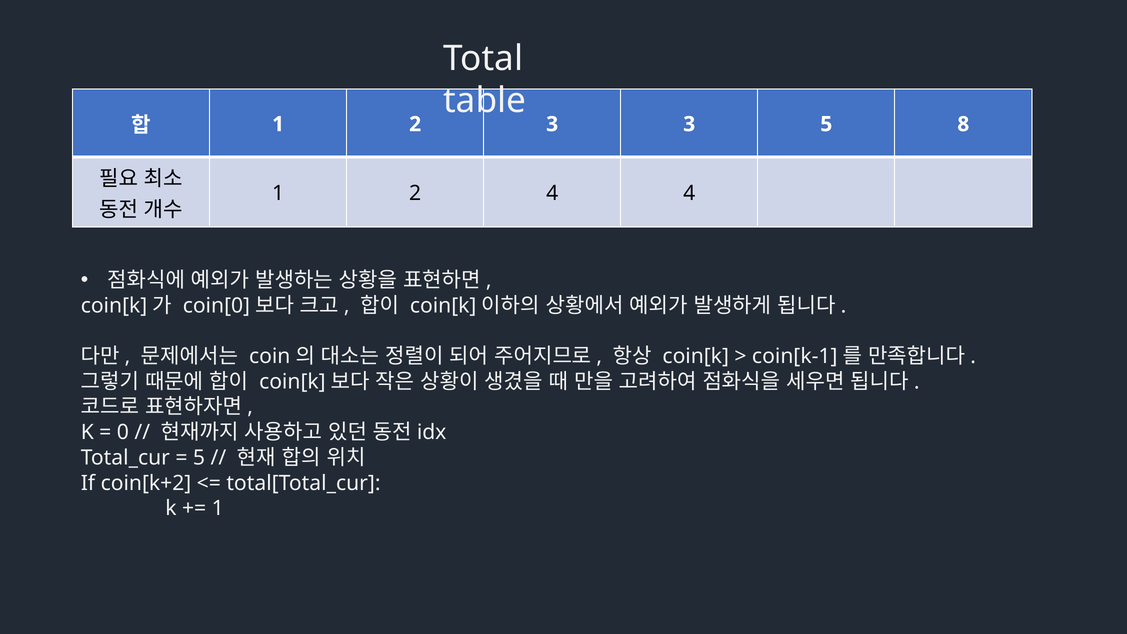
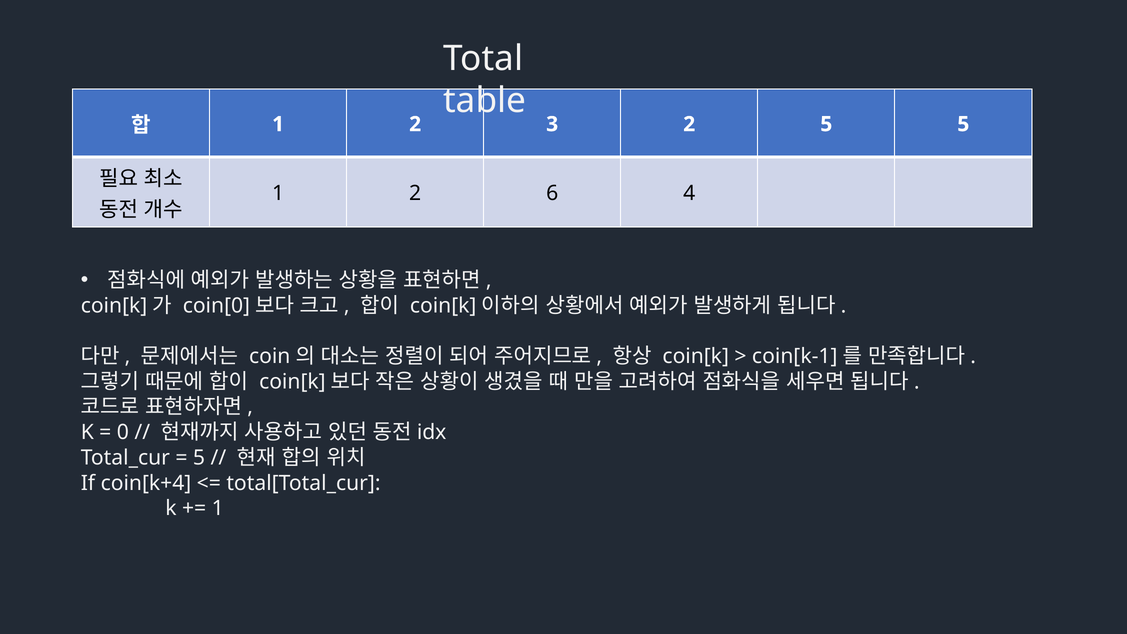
3 3: 3 -> 2
5 8: 8 -> 5
2 4: 4 -> 6
coin[k+2: coin[k+2 -> coin[k+4
